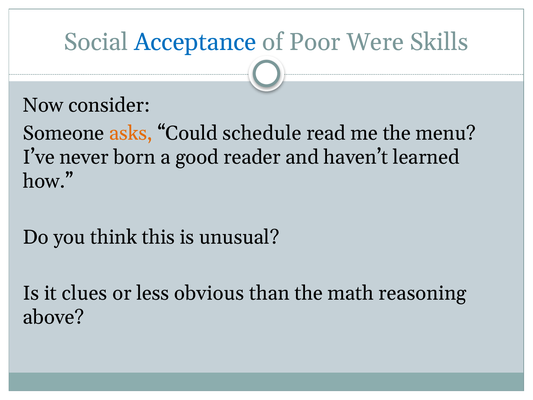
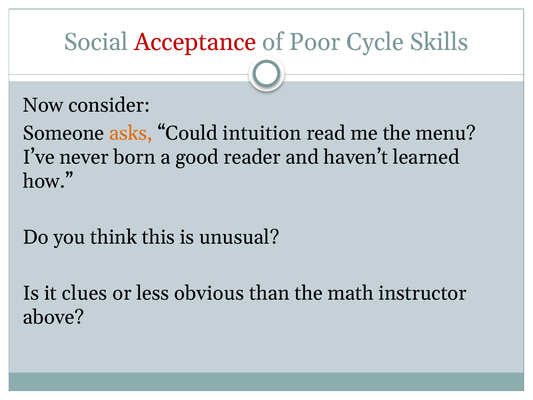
Acceptance colour: blue -> red
Were: Were -> Cycle
schedule: schedule -> intuition
reasoning: reasoning -> instructor
